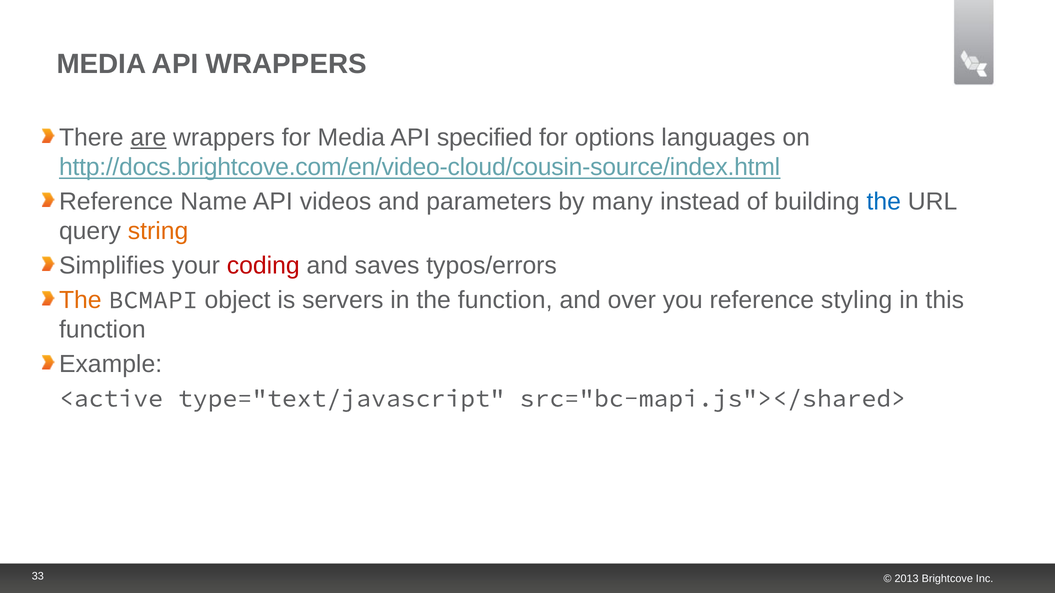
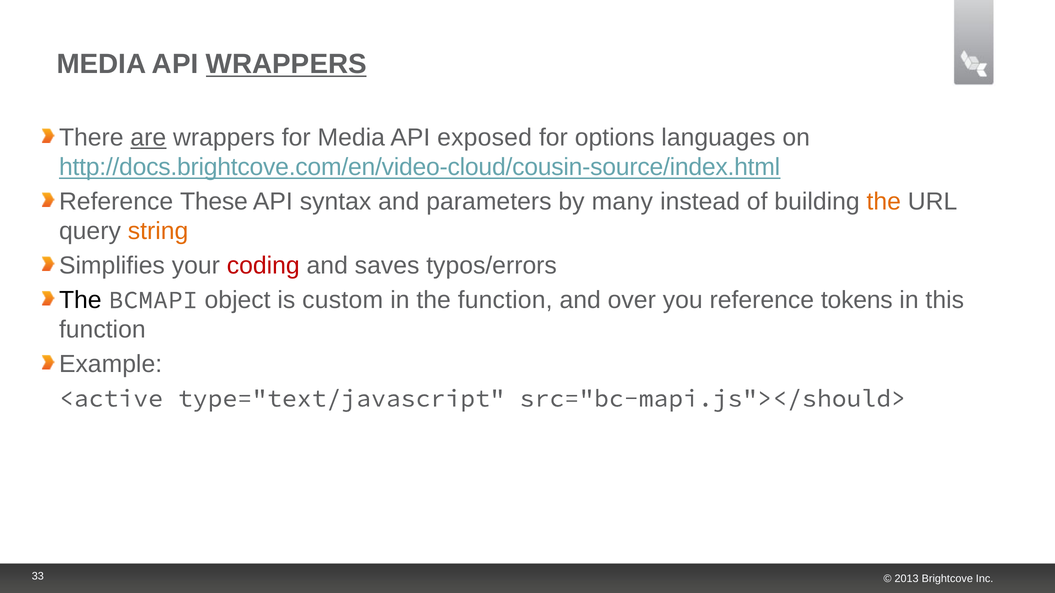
WRAPPERS at (286, 64) underline: none -> present
specified: specified -> exposed
Name: Name -> These
videos: videos -> syntax
the at (884, 202) colour: blue -> orange
The at (80, 300) colour: orange -> black
servers: servers -> custom
styling: styling -> tokens
src="bc-mapi.js"></shared>: src="bc-mapi.js"></shared> -> src="bc-mapi.js"></should>
